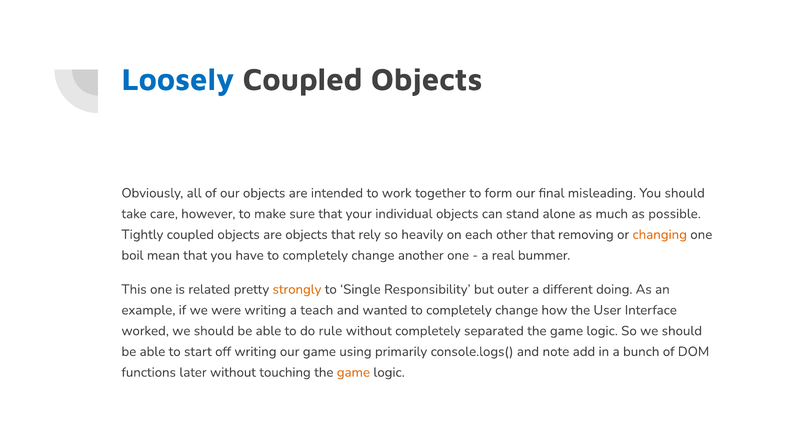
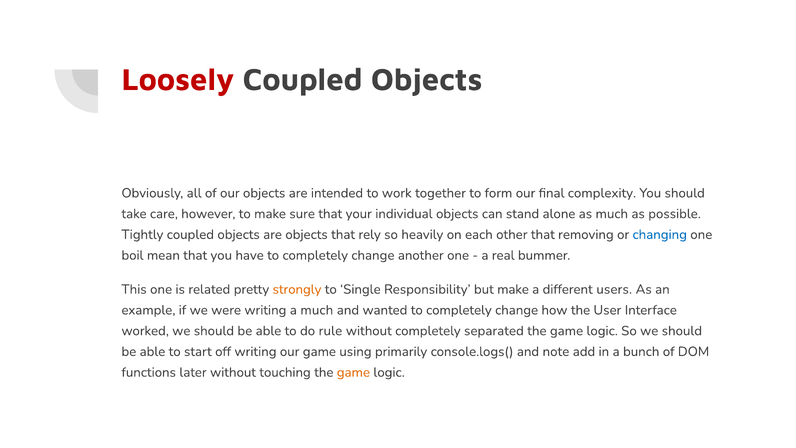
Loosely colour: blue -> red
misleading: misleading -> complexity
changing colour: orange -> blue
but outer: outer -> make
doing: doing -> users
a teach: teach -> much
